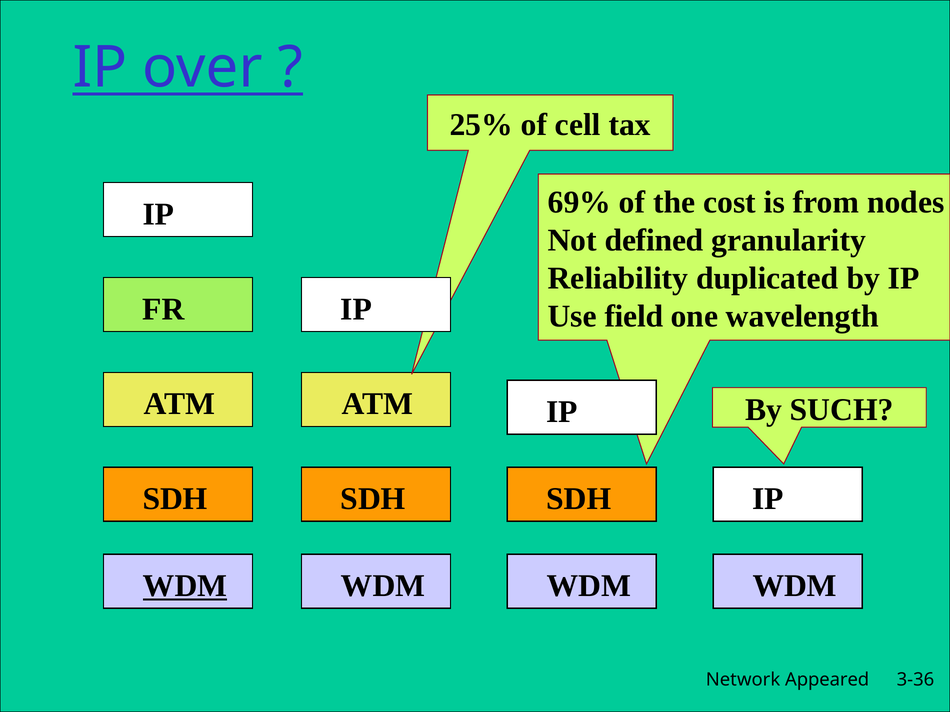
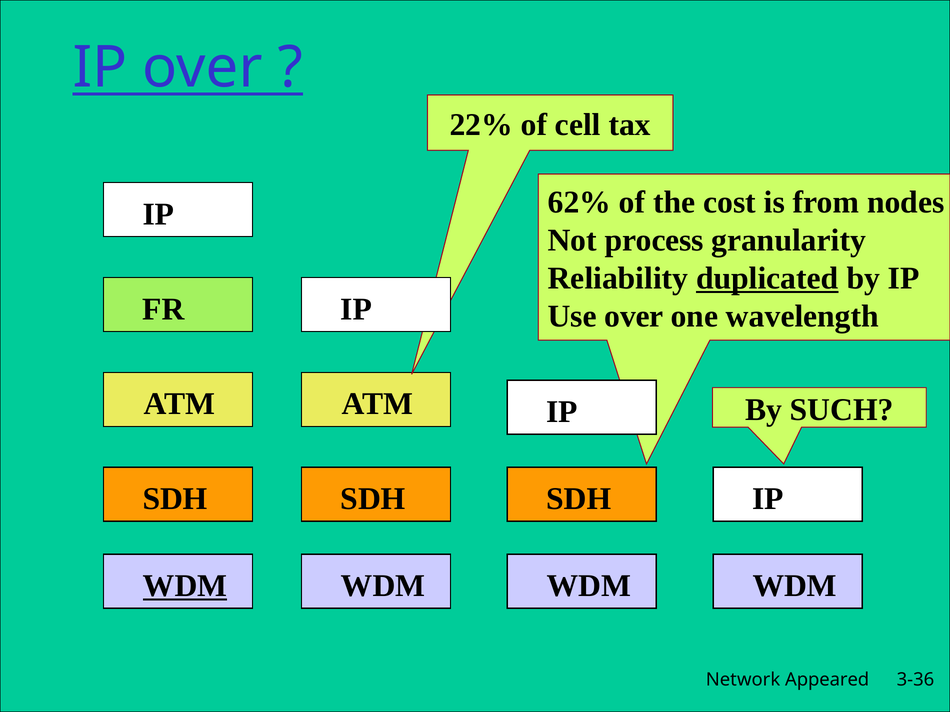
25%: 25% -> 22%
69%: 69% -> 62%
defined: defined -> process
duplicated underline: none -> present
Use field: field -> over
